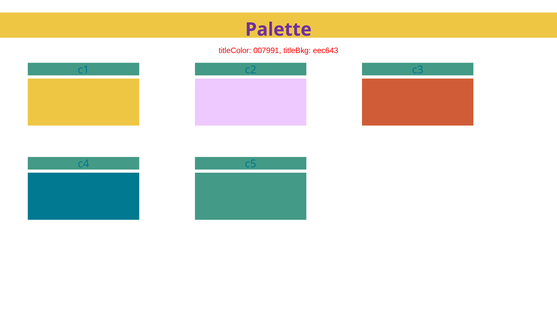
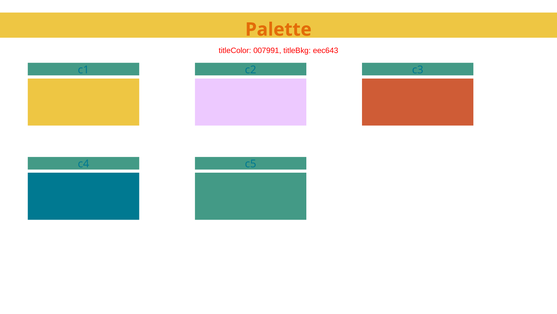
Palette colour: purple -> orange
